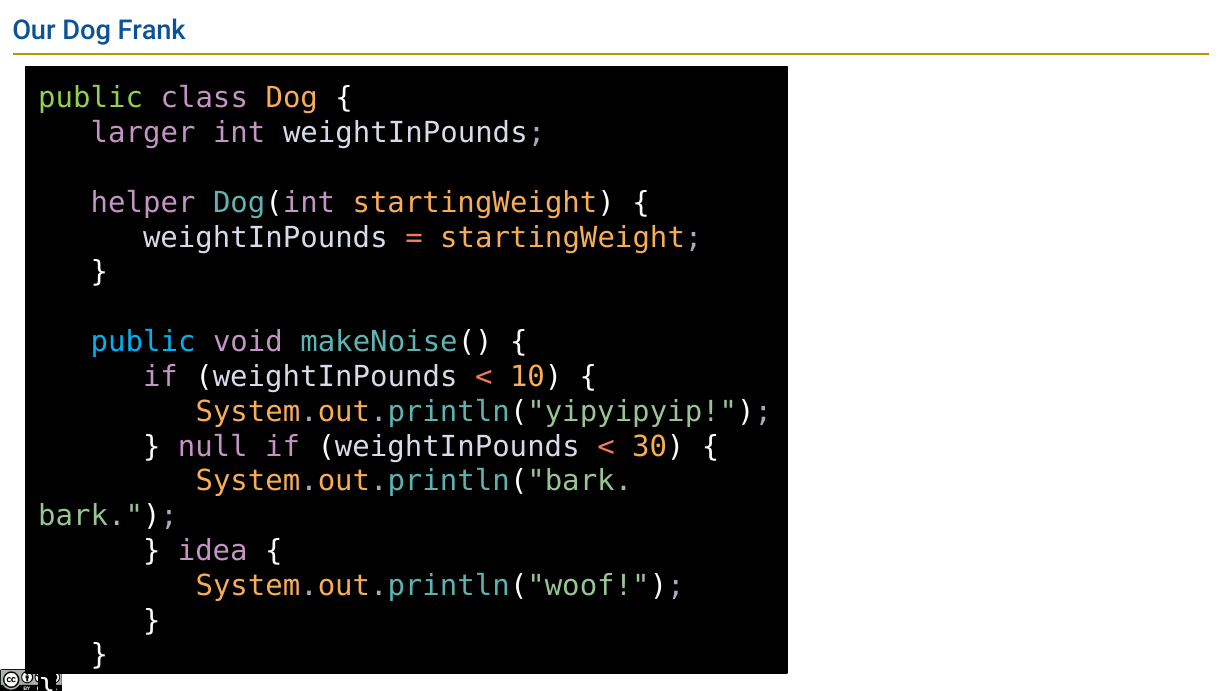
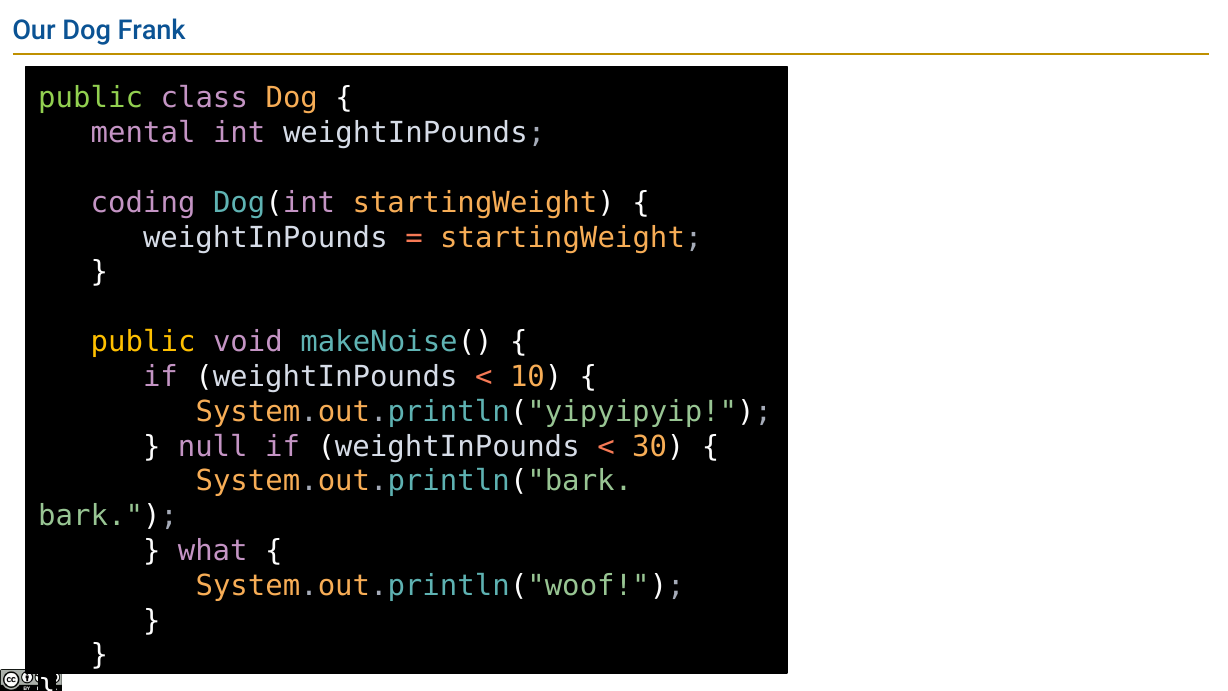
larger: larger -> mental
helper: helper -> coding
public at (143, 342) colour: light blue -> yellow
idea: idea -> what
